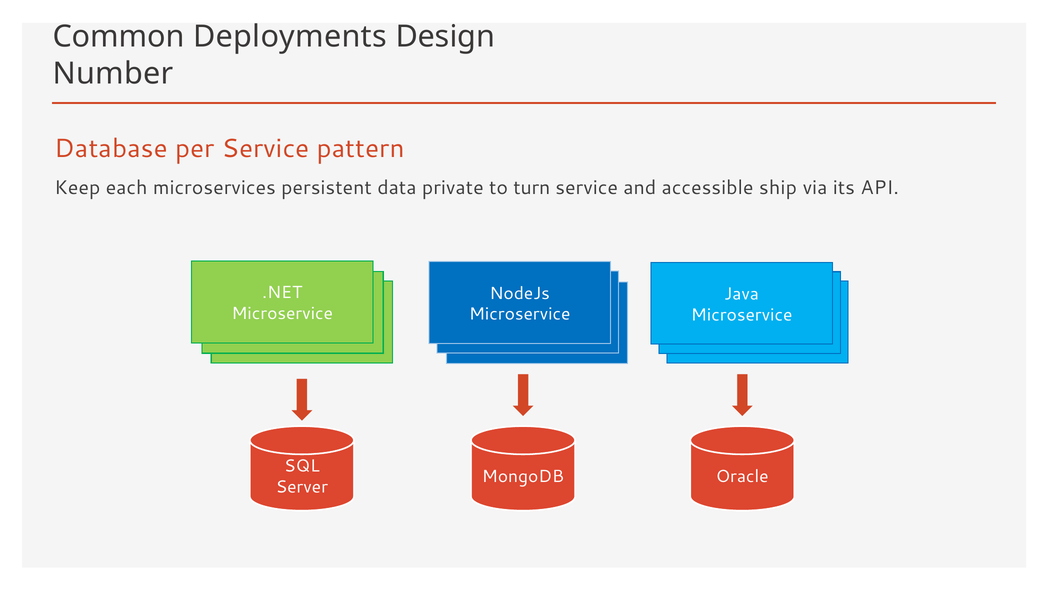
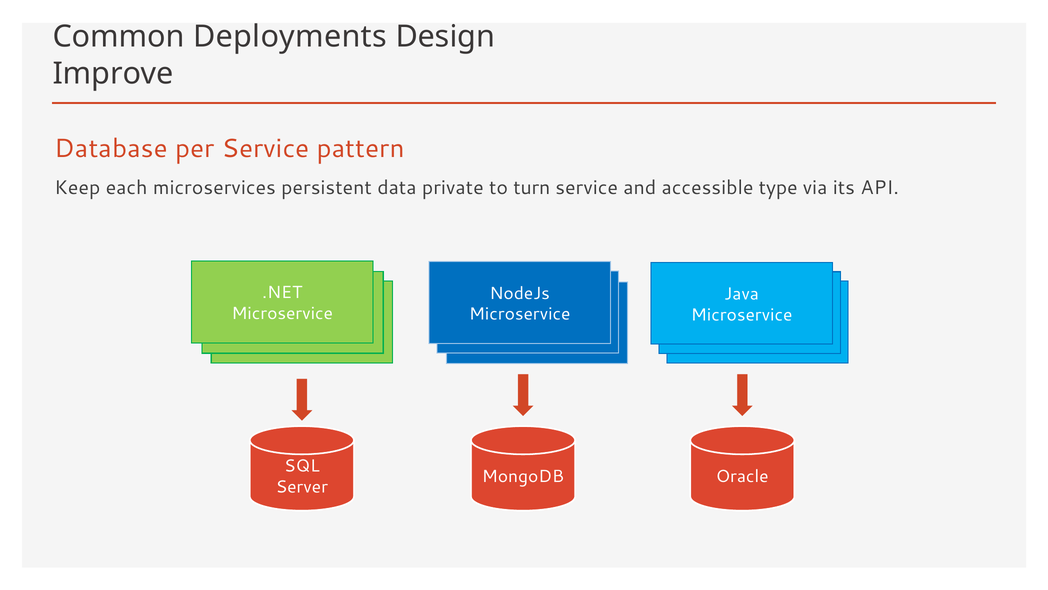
Number: Number -> Improve
ship: ship -> type
